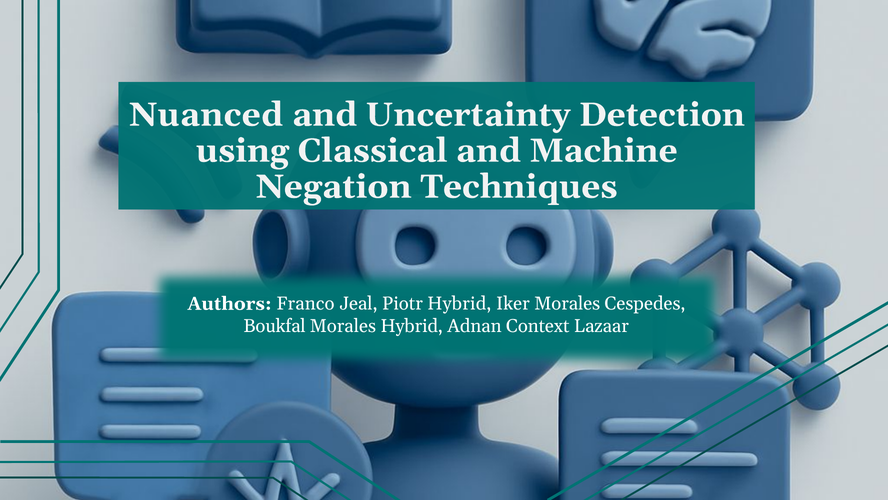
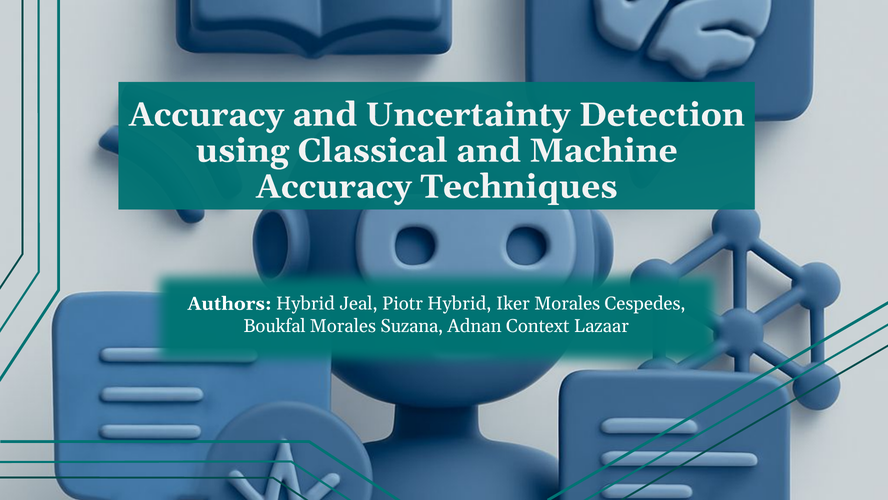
Nuanced at (206, 115): Nuanced -> Accuracy
Negation at (334, 187): Negation -> Accuracy
Authors Franco: Franco -> Hybrid
Morales Hybrid: Hybrid -> Suzana
